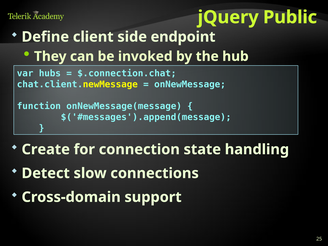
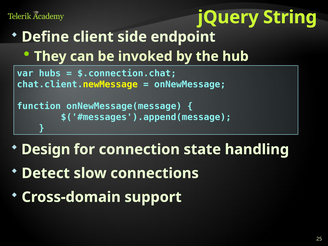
Public: Public -> String
Create: Create -> Design
